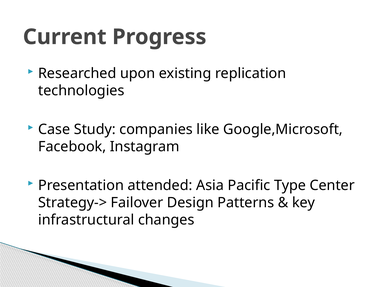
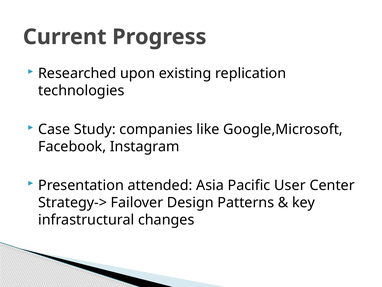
Type: Type -> User
